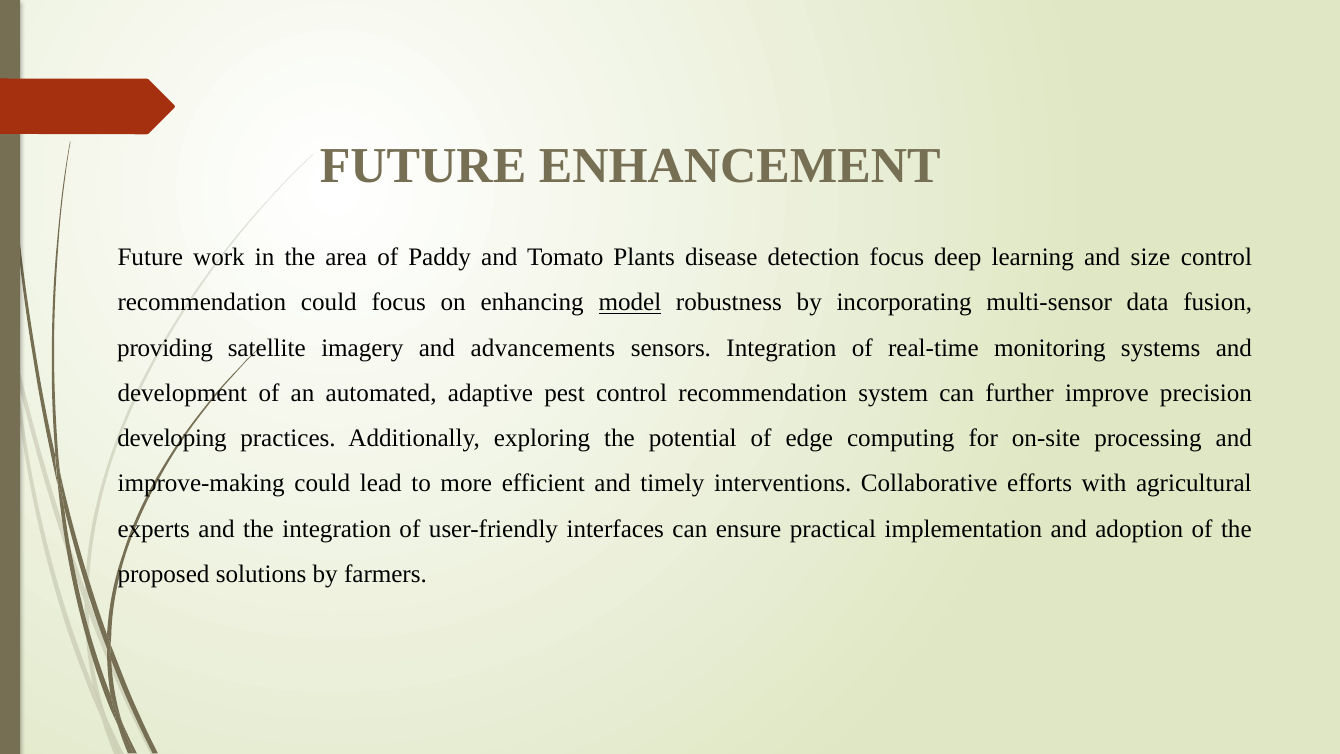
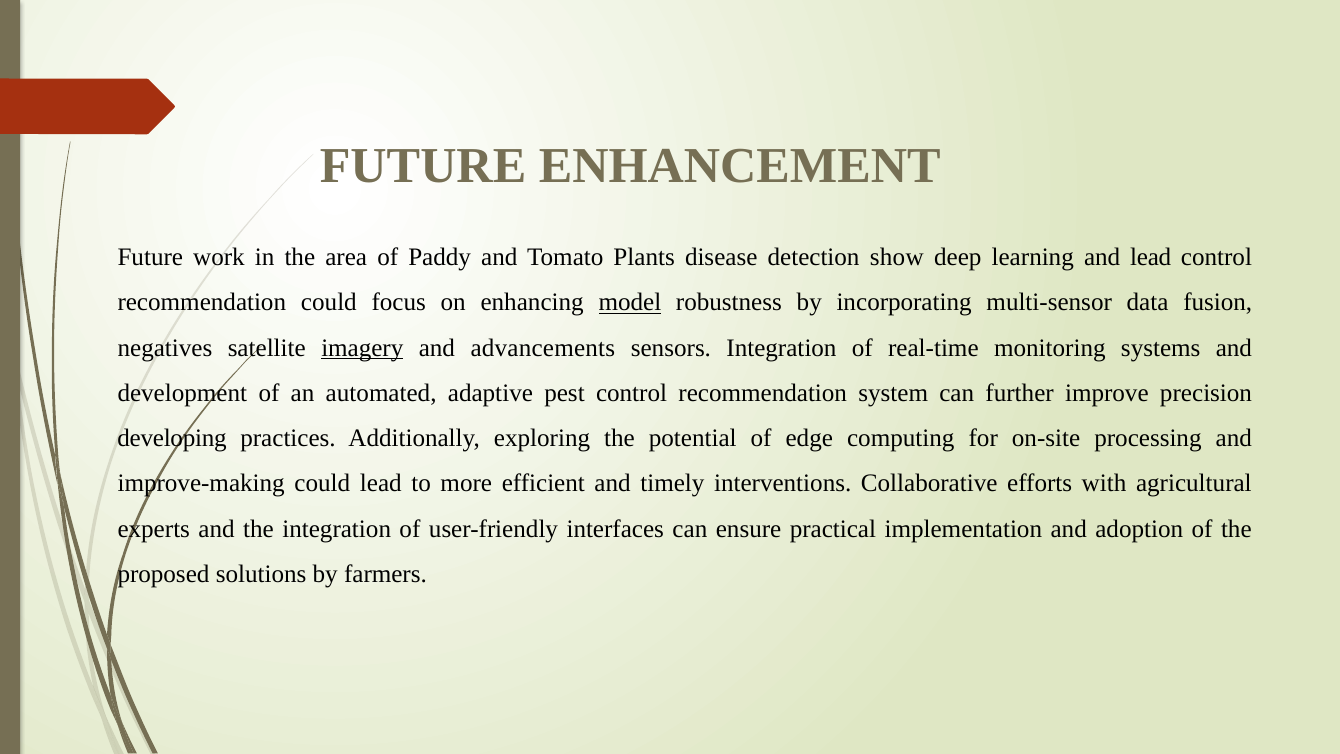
detection focus: focus -> show
and size: size -> lead
providing: providing -> negatives
imagery underline: none -> present
